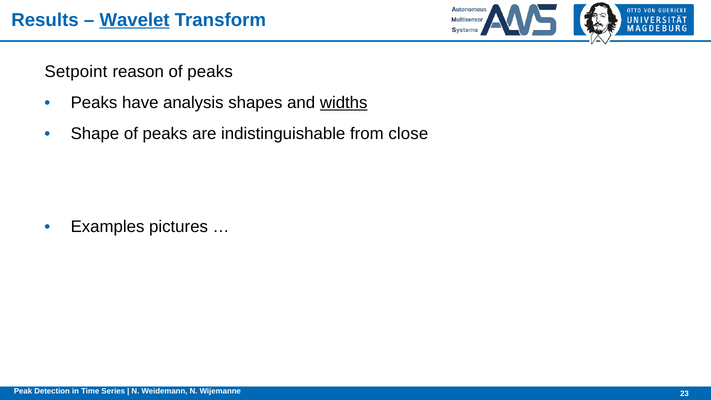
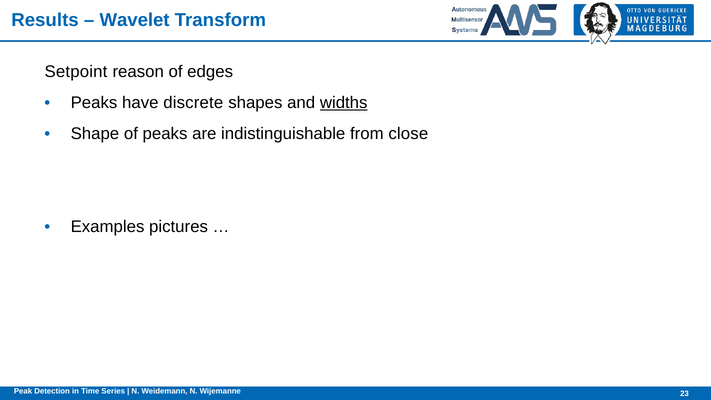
Wavelet underline: present -> none
reason of peaks: peaks -> edges
analysis: analysis -> discrete
